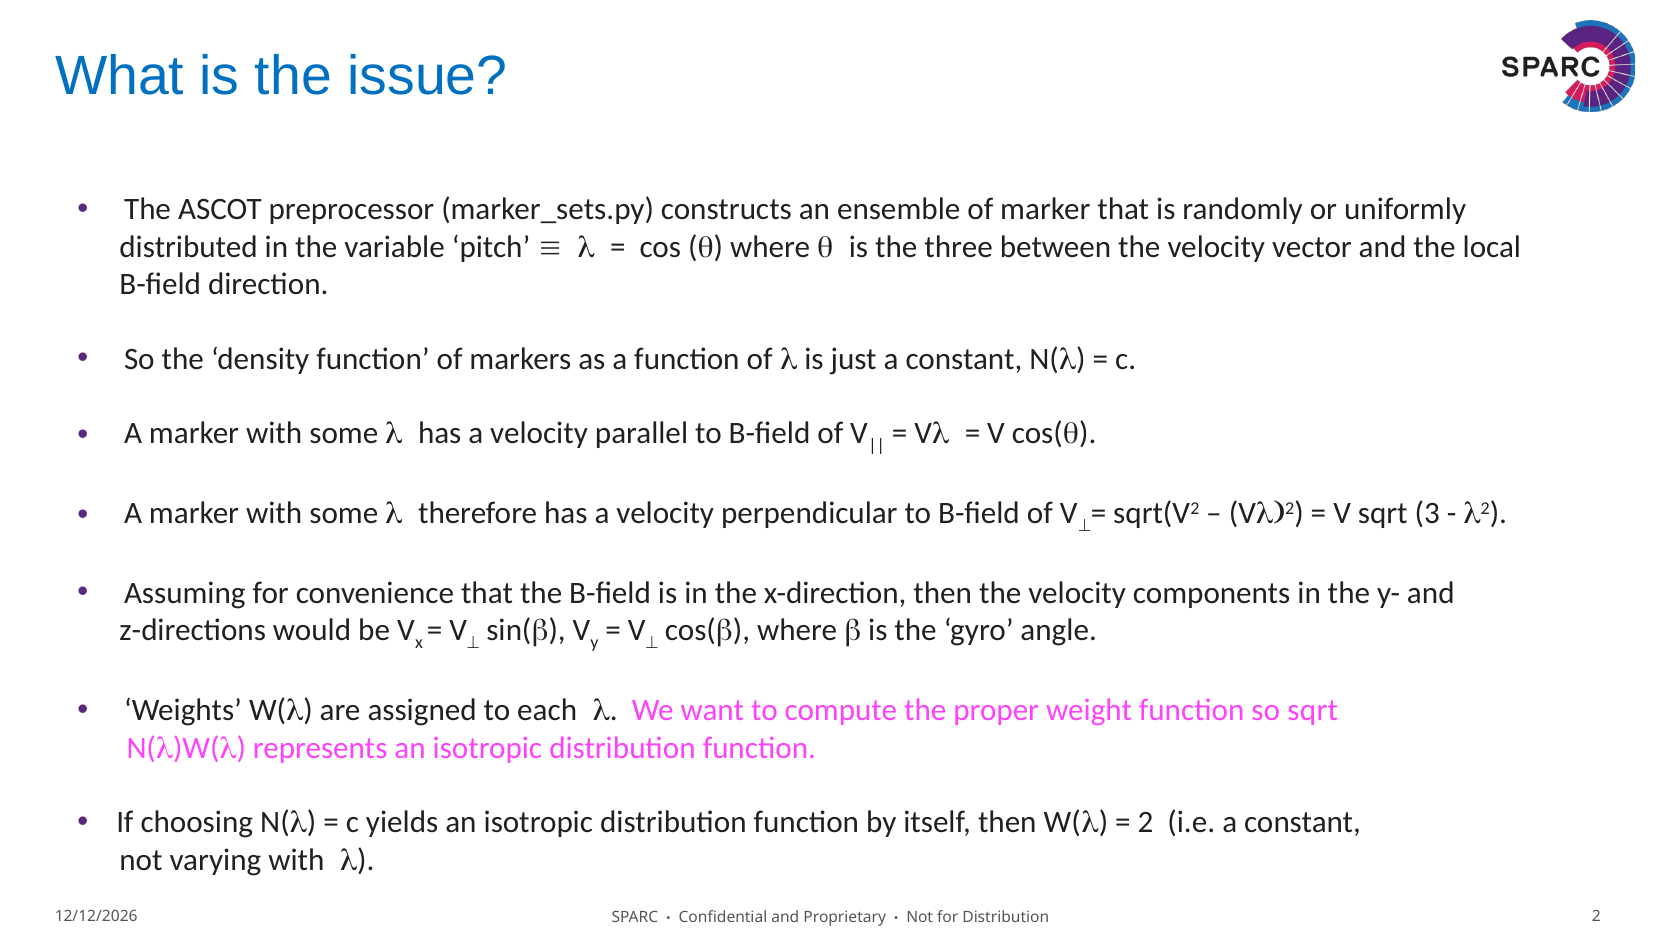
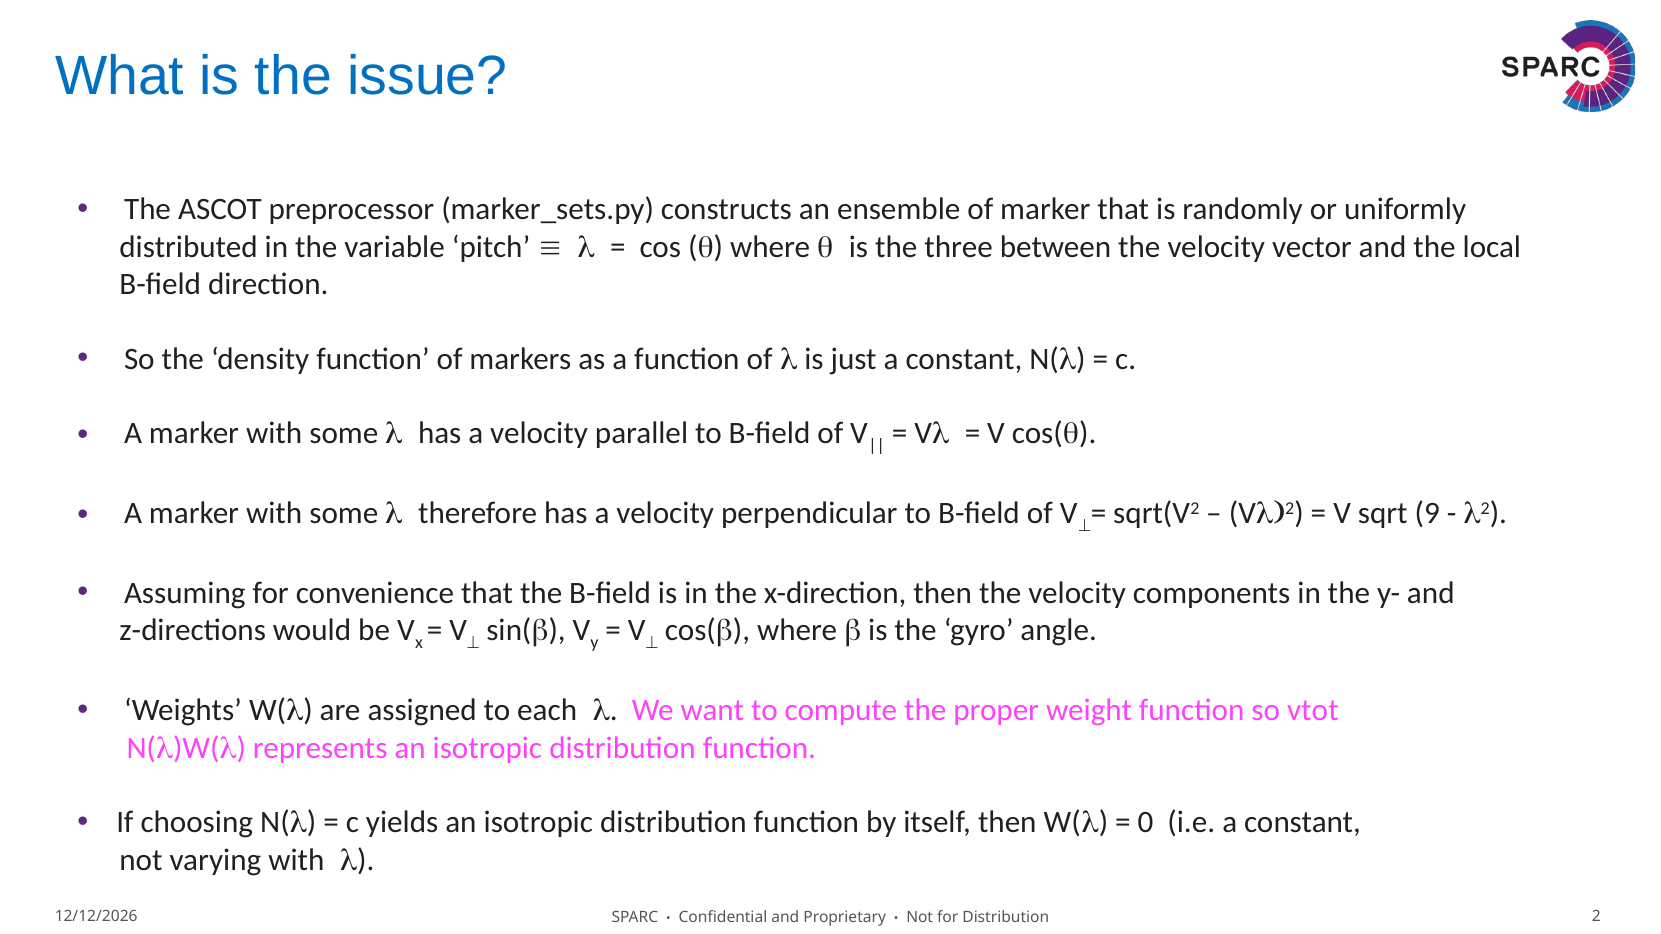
3: 3 -> 9
so sqrt: sqrt -> vtot
2 at (1146, 823): 2 -> 0
